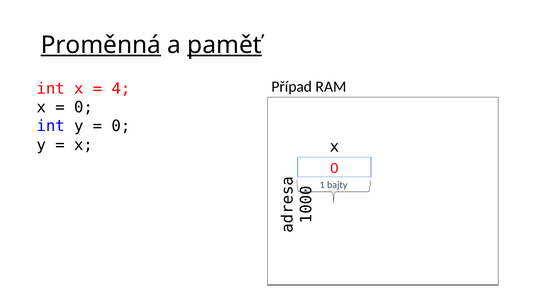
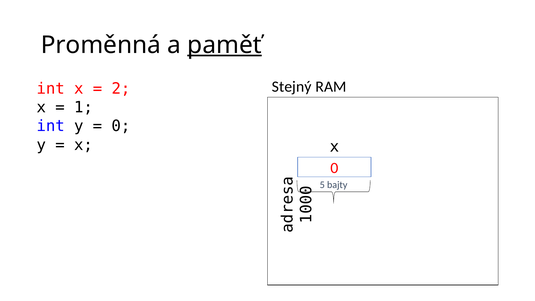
Proměnná underline: present -> none
Případ: Případ -> Stejný
4: 4 -> 2
0 at (83, 107): 0 -> 1
0 1: 1 -> 5
